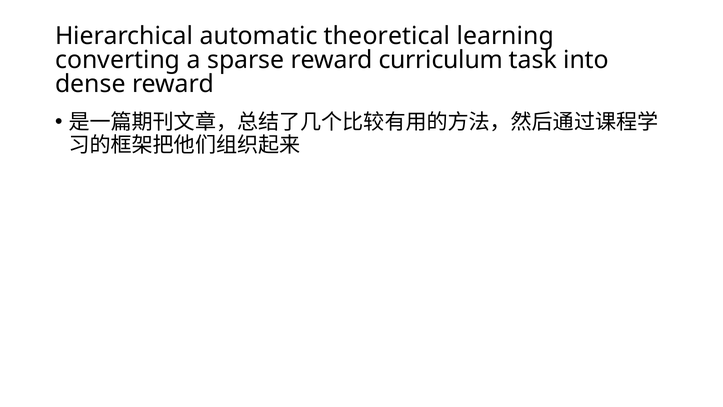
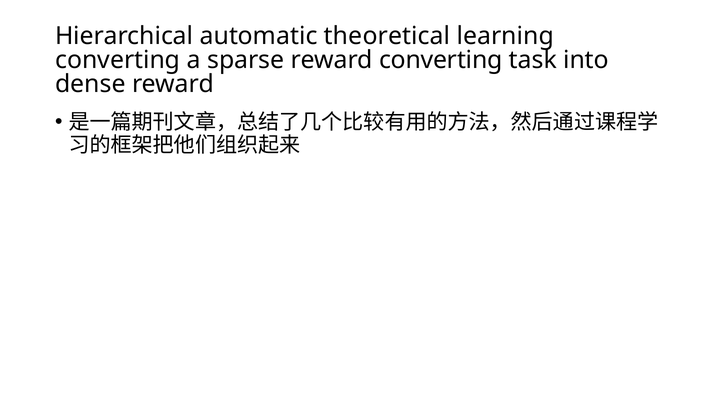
reward curriculum: curriculum -> converting
